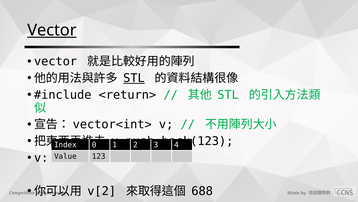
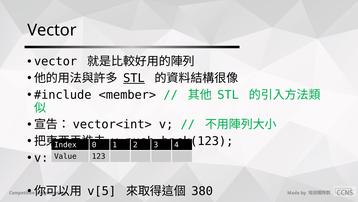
Vector at (52, 30) underline: present -> none
<return>: <return> -> <member>
v[2: v[2 -> v[5
688: 688 -> 380
